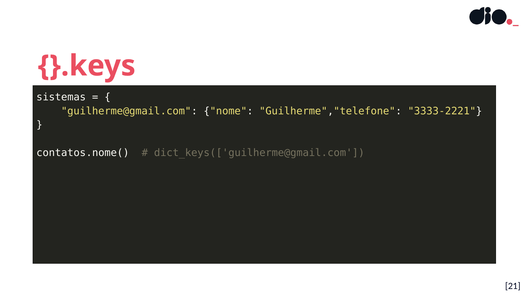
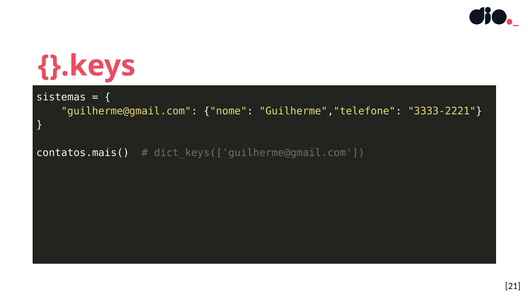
contatos.nome(: contatos.nome( -> contatos.mais(
